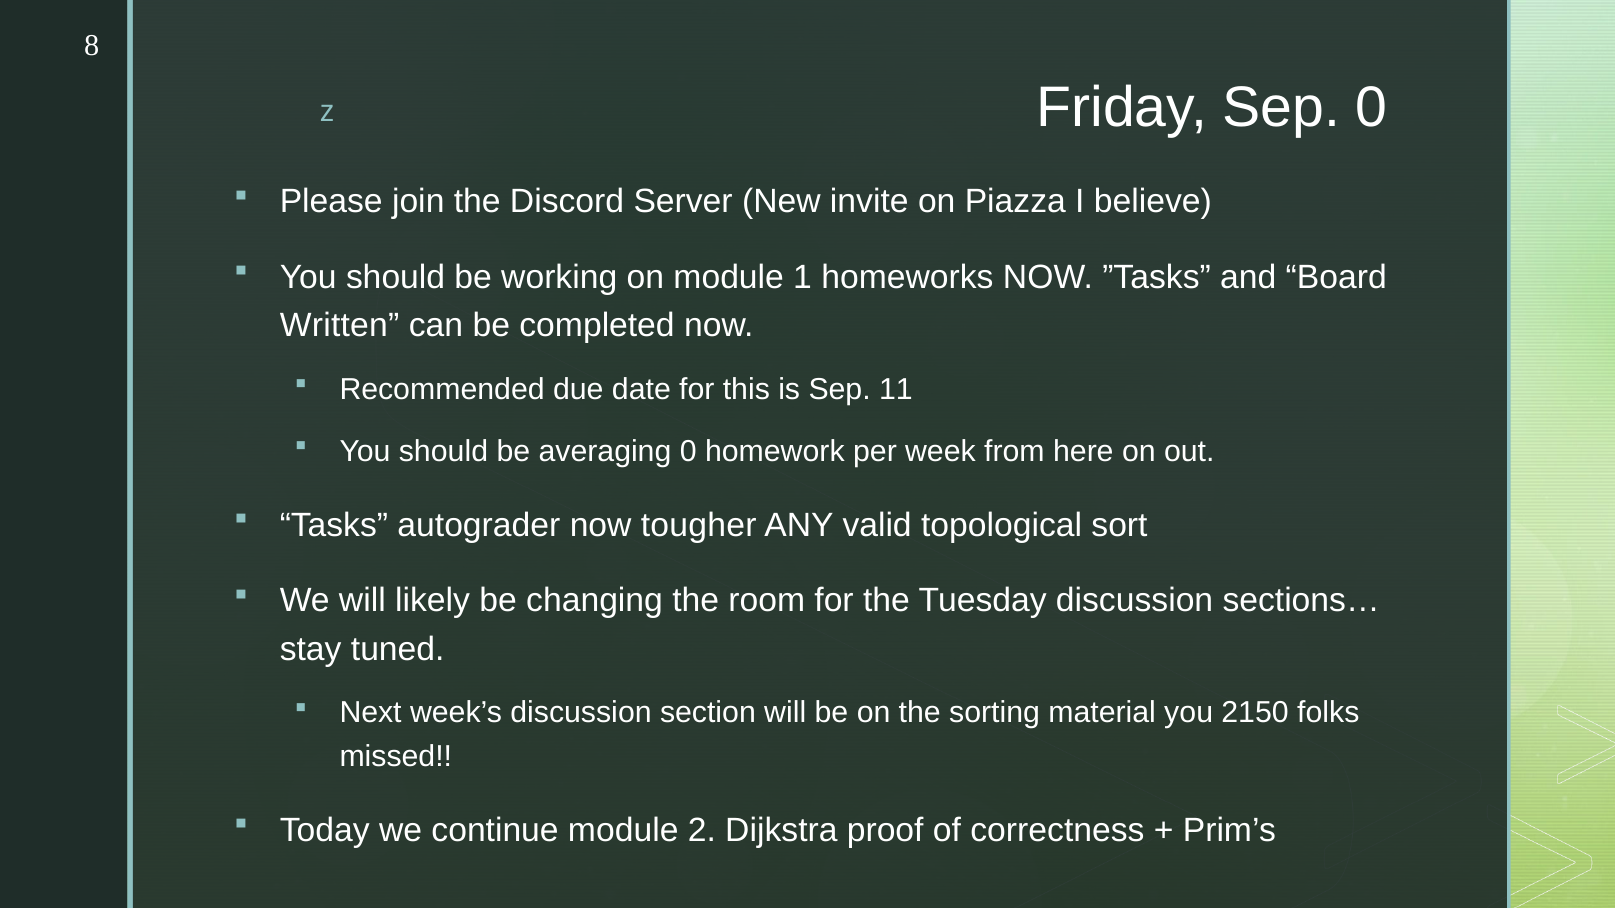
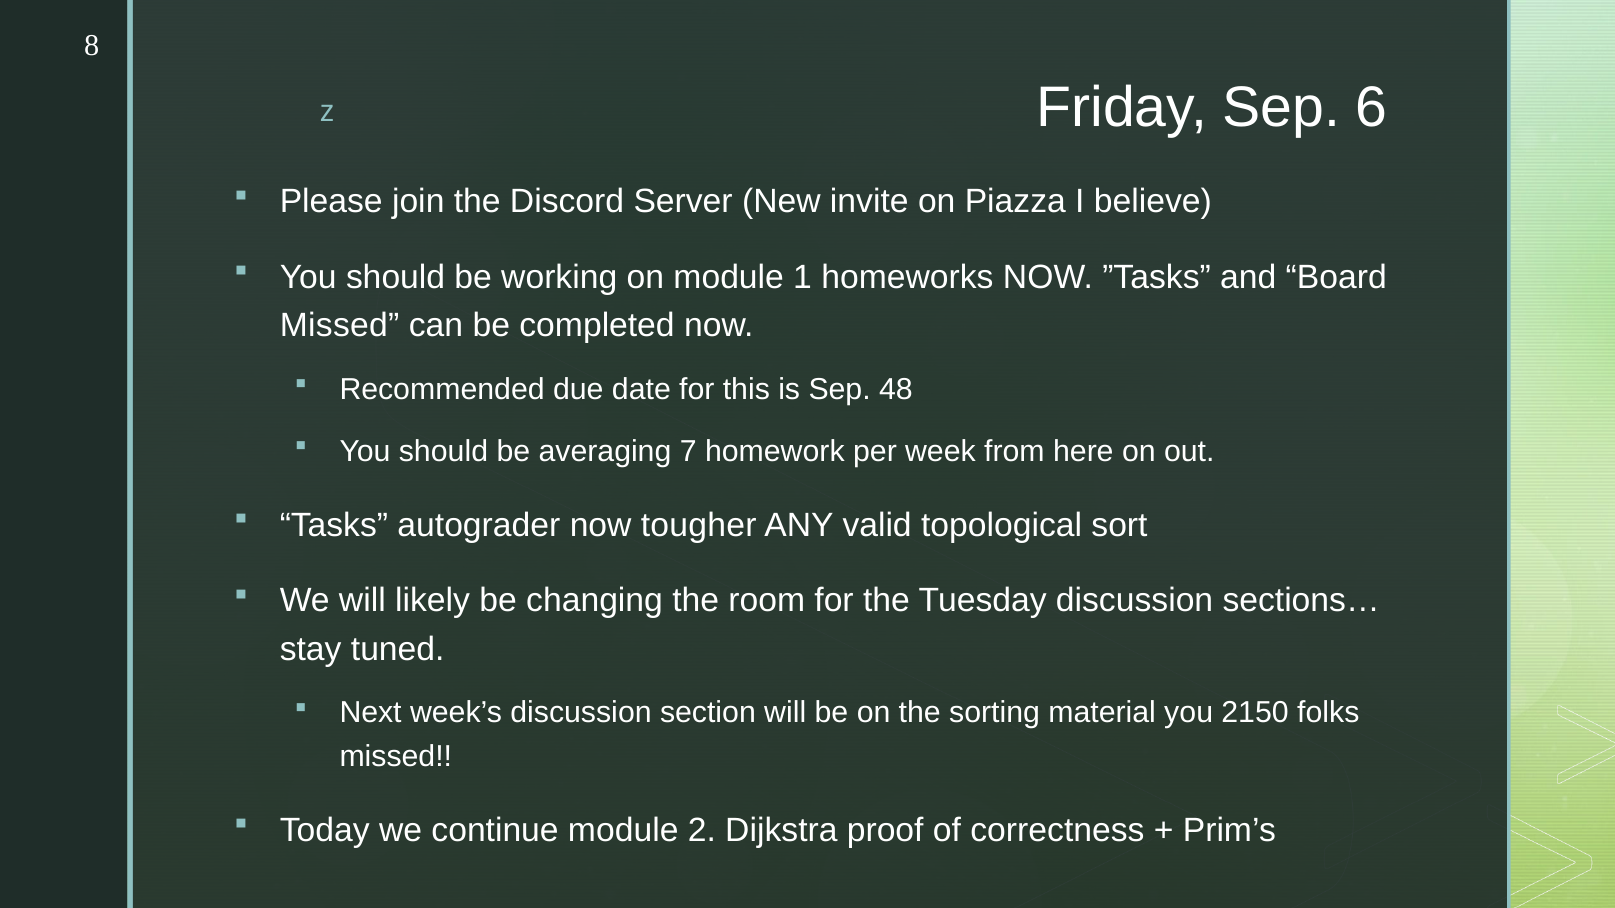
Sep 0: 0 -> 6
Written at (340, 326): Written -> Missed
11: 11 -> 48
averaging 0: 0 -> 7
